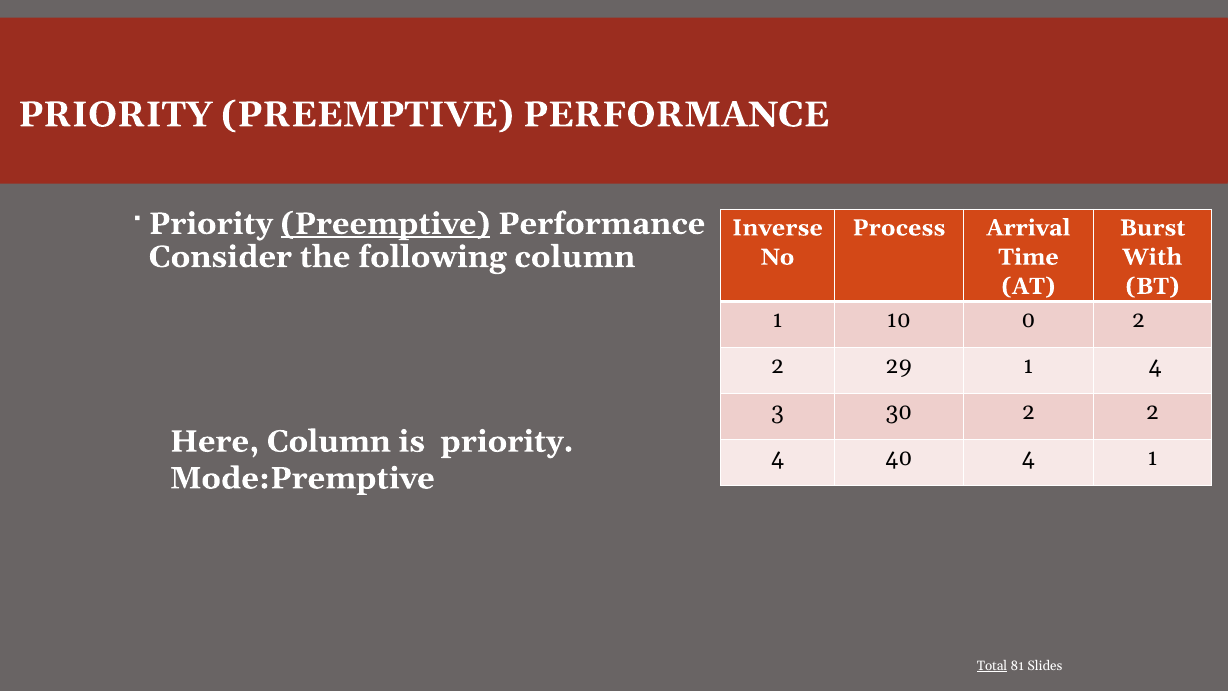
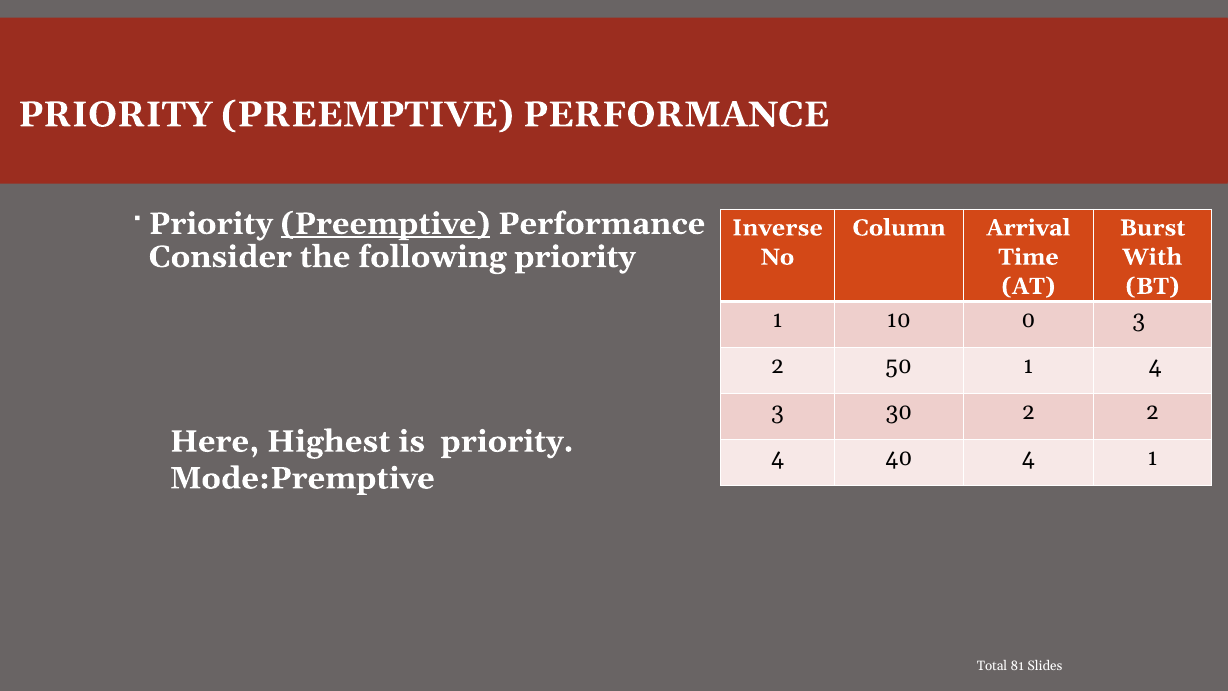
Process: Process -> Column
following column: column -> priority
0 2: 2 -> 3
29: 29 -> 50
Here Column: Column -> Highest
Total underline: present -> none
